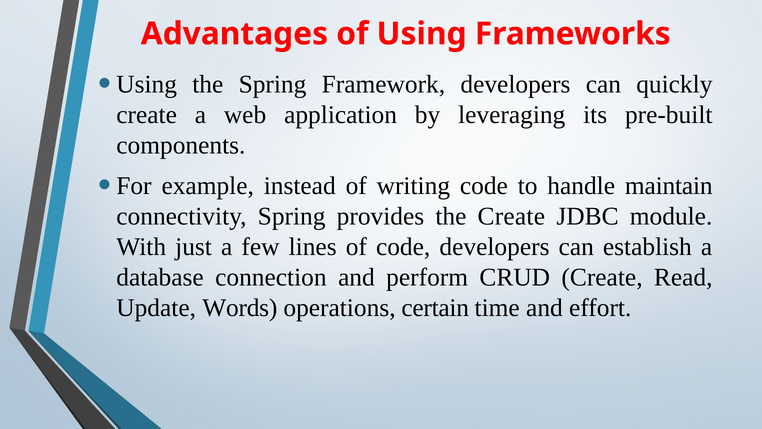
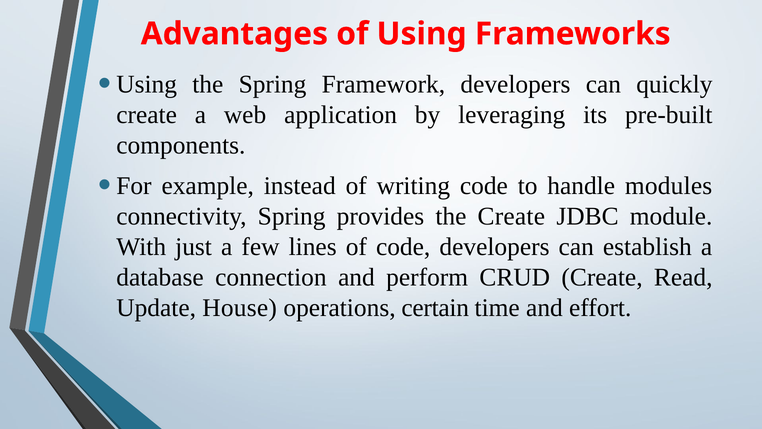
maintain: maintain -> modules
Words: Words -> House
